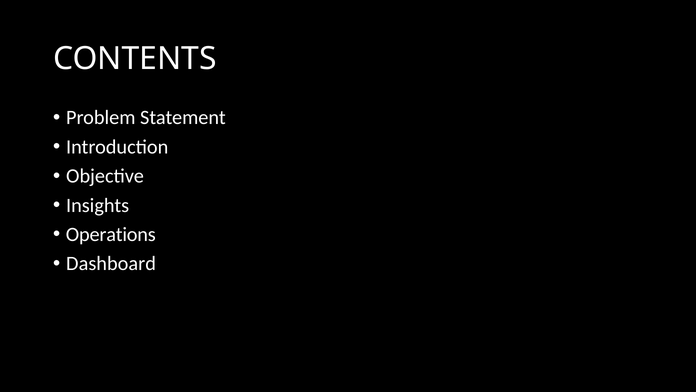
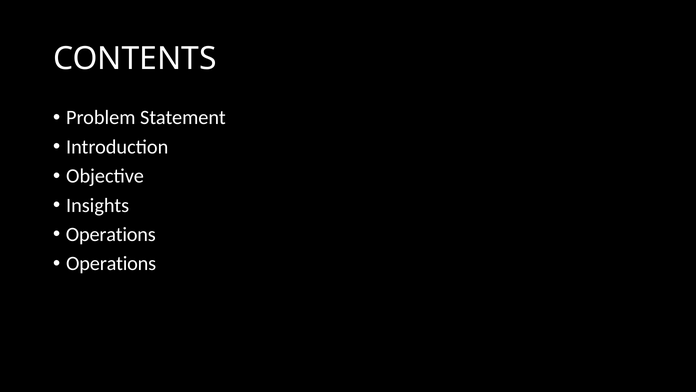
Dashboard at (111, 263): Dashboard -> Operations
